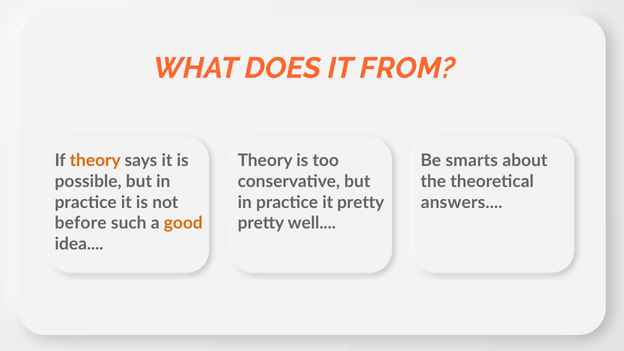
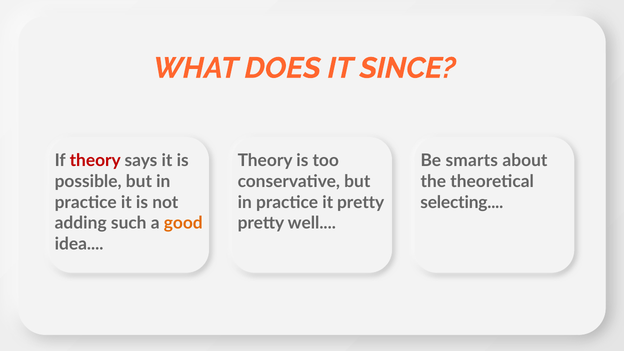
FROM: FROM -> SINCE
theory at (95, 161) colour: orange -> red
answers: answers -> selecting
before: before -> adding
